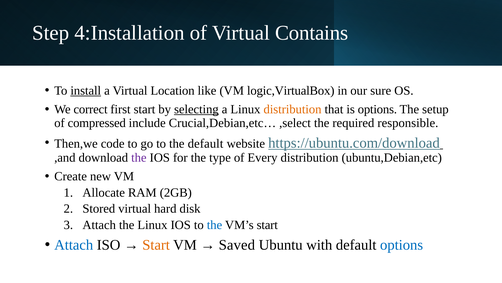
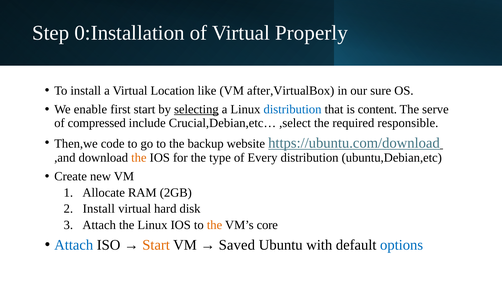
4:Installation: 4:Installation -> 0:Installation
Contains: Contains -> Properly
install at (86, 90) underline: present -> none
logic,VirtualBox: logic,VirtualBox -> after,VirtualBox
correct: correct -> enable
distribution at (293, 109) colour: orange -> blue
is options: options -> content
setup: setup -> serve
the default: default -> backup
the at (139, 157) colour: purple -> orange
Stored at (99, 208): Stored -> Install
the at (215, 224) colour: blue -> orange
VM’s start: start -> core
